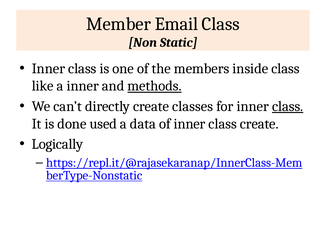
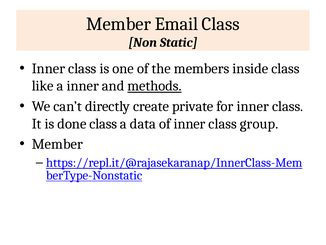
classes: classes -> private
class at (288, 106) underline: present -> none
done used: used -> class
class create: create -> group
Logically at (57, 144): Logically -> Member
